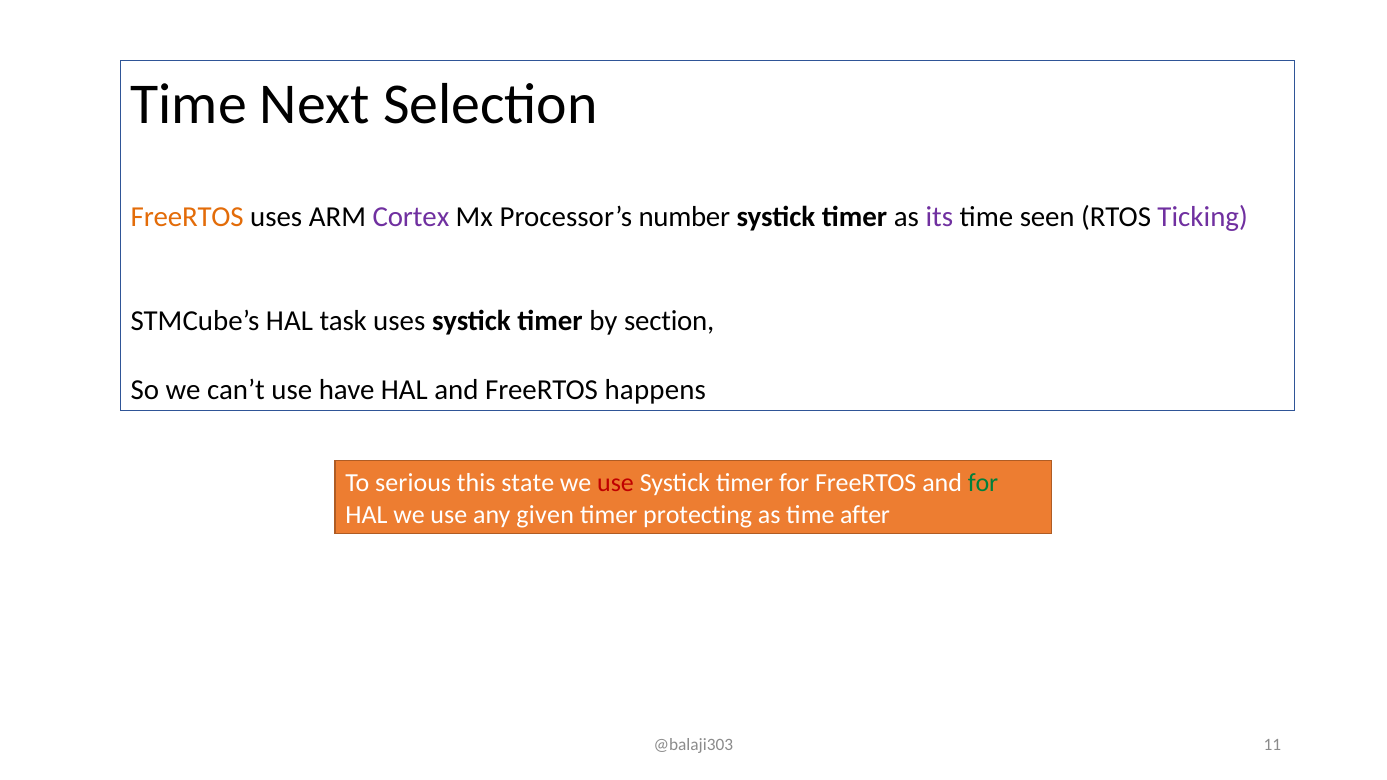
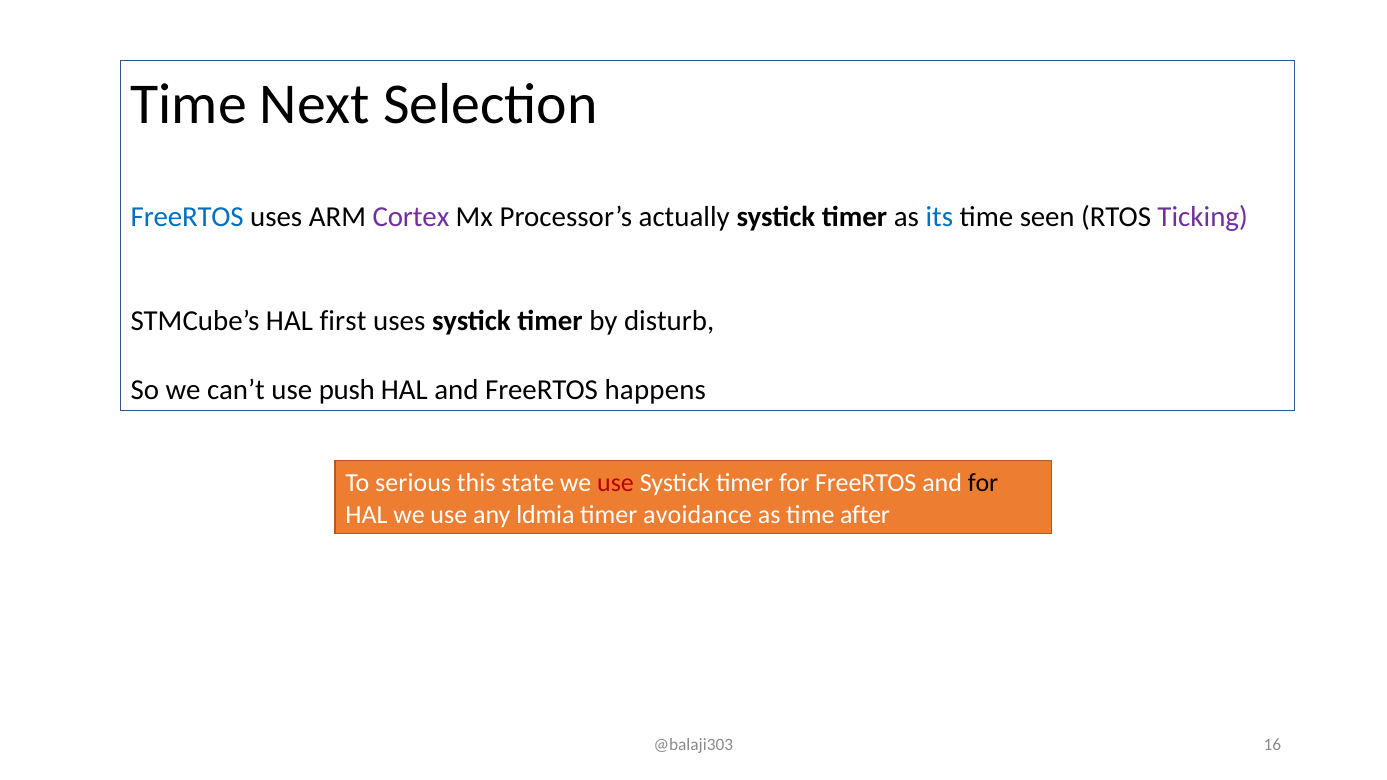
FreeRTOS at (187, 217) colour: orange -> blue
number: number -> actually
its colour: purple -> blue
task: task -> first
section: section -> disturb
have: have -> push
for at (983, 483) colour: green -> black
given: given -> ldmia
protecting: protecting -> avoidance
11: 11 -> 16
